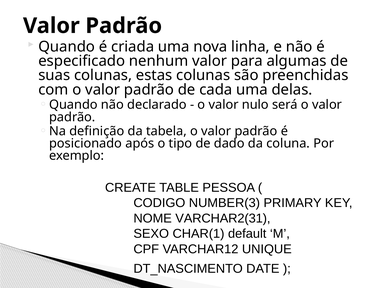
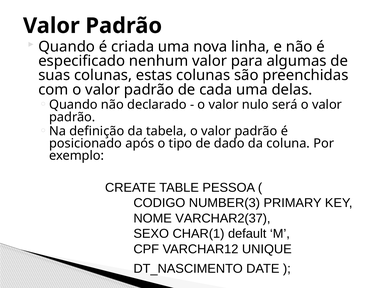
VARCHAR2(31: VARCHAR2(31 -> VARCHAR2(37
